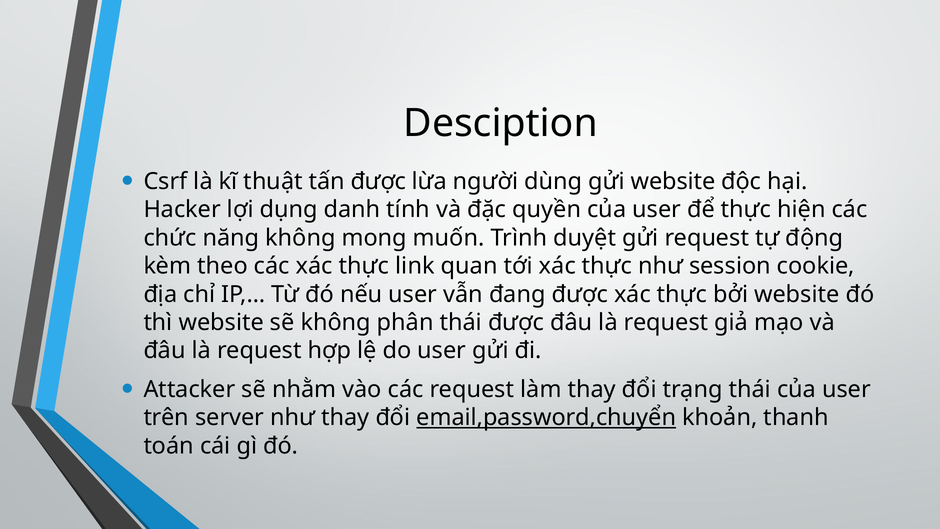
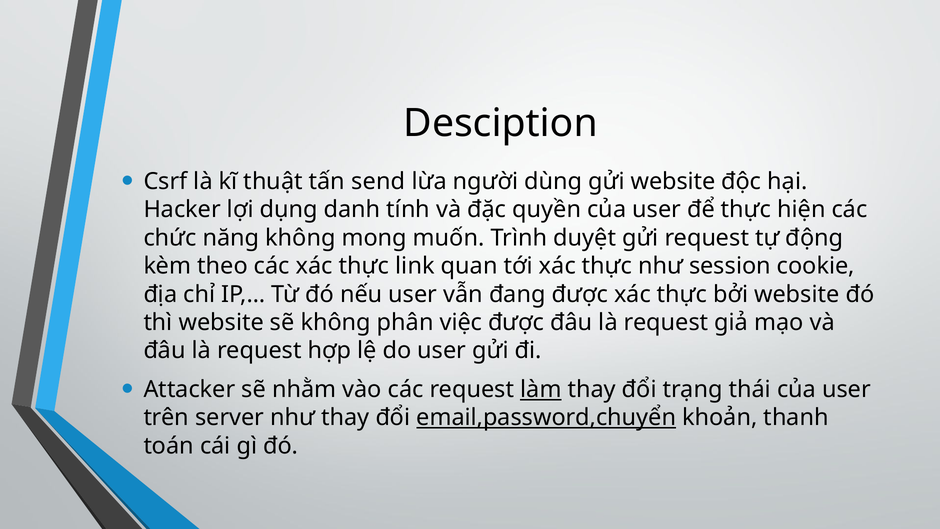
tấn được: được -> send
phân thái: thái -> việc
làm underline: none -> present
